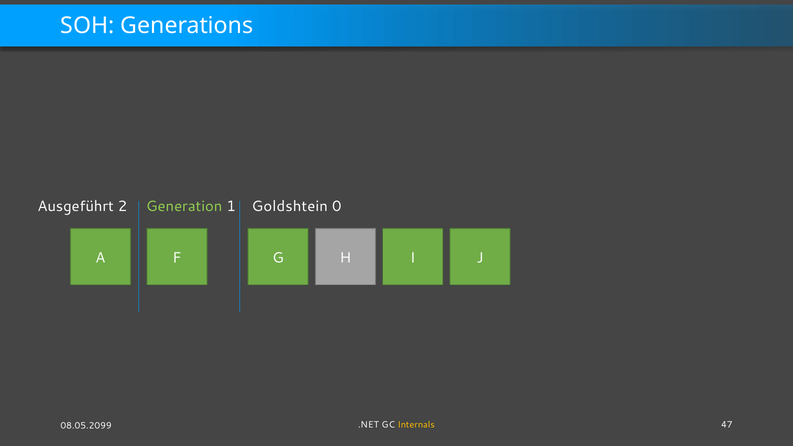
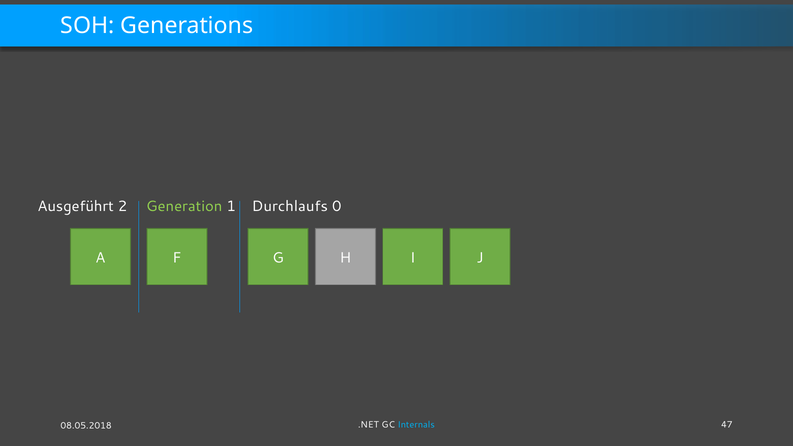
Goldshtein: Goldshtein -> Durchlaufs
Internals colour: yellow -> light blue
08.05.2099: 08.05.2099 -> 08.05.2018
